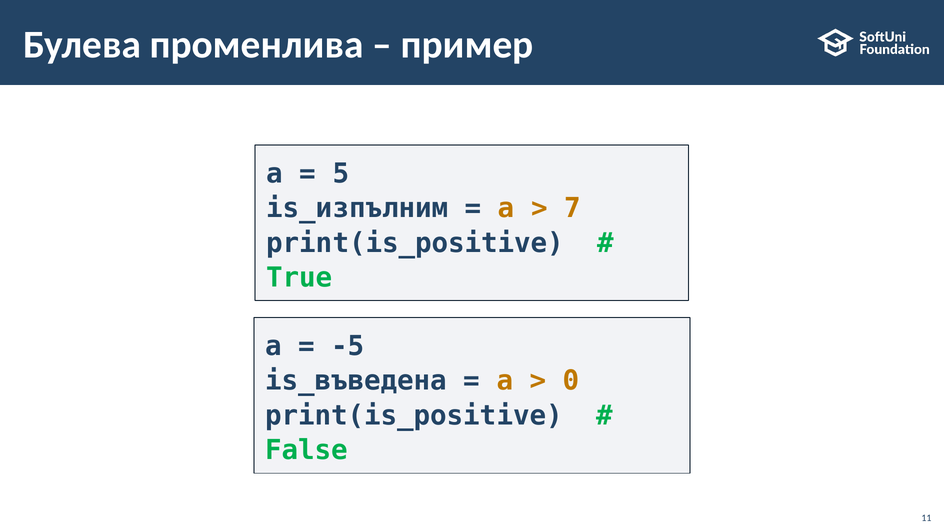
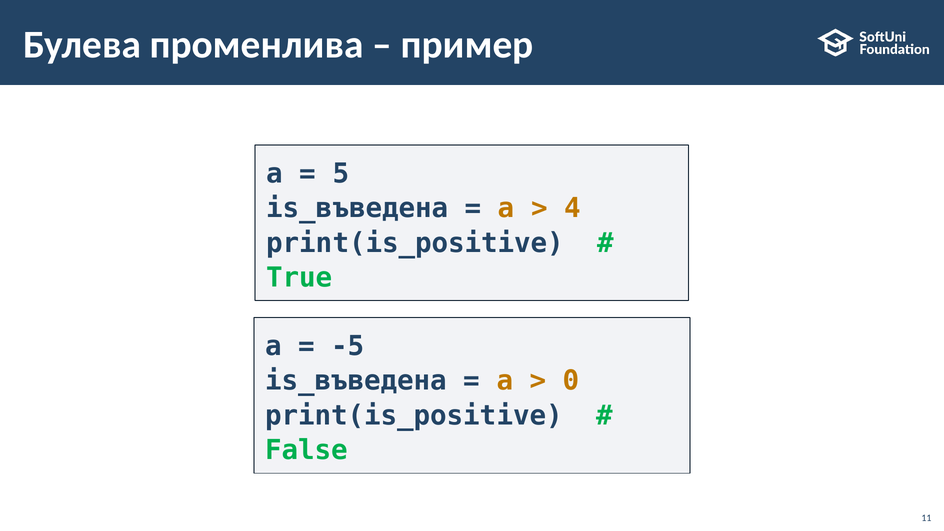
is_изпълним at (357, 208): is_изпълним -> is_въведена
7: 7 -> 4
